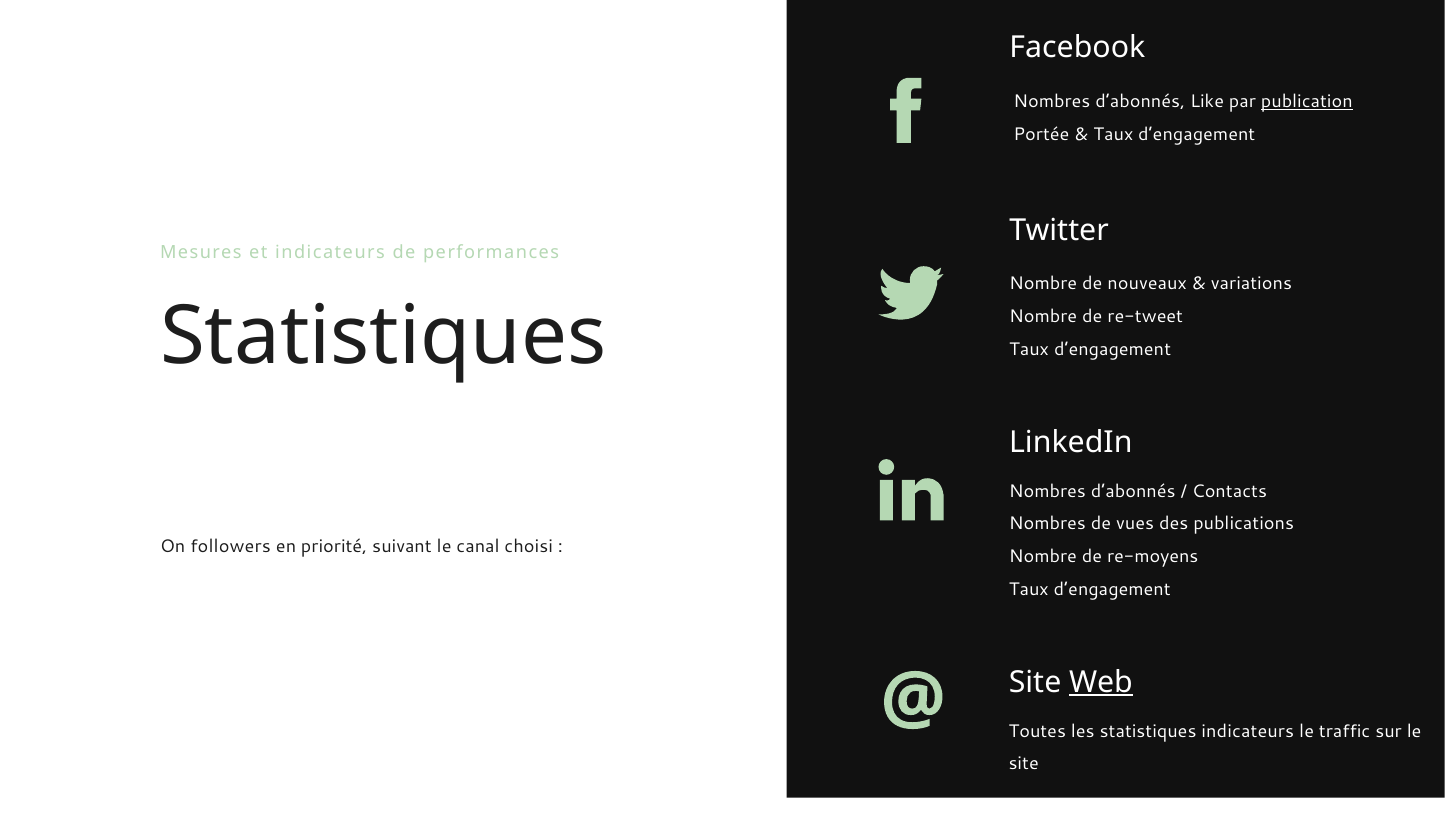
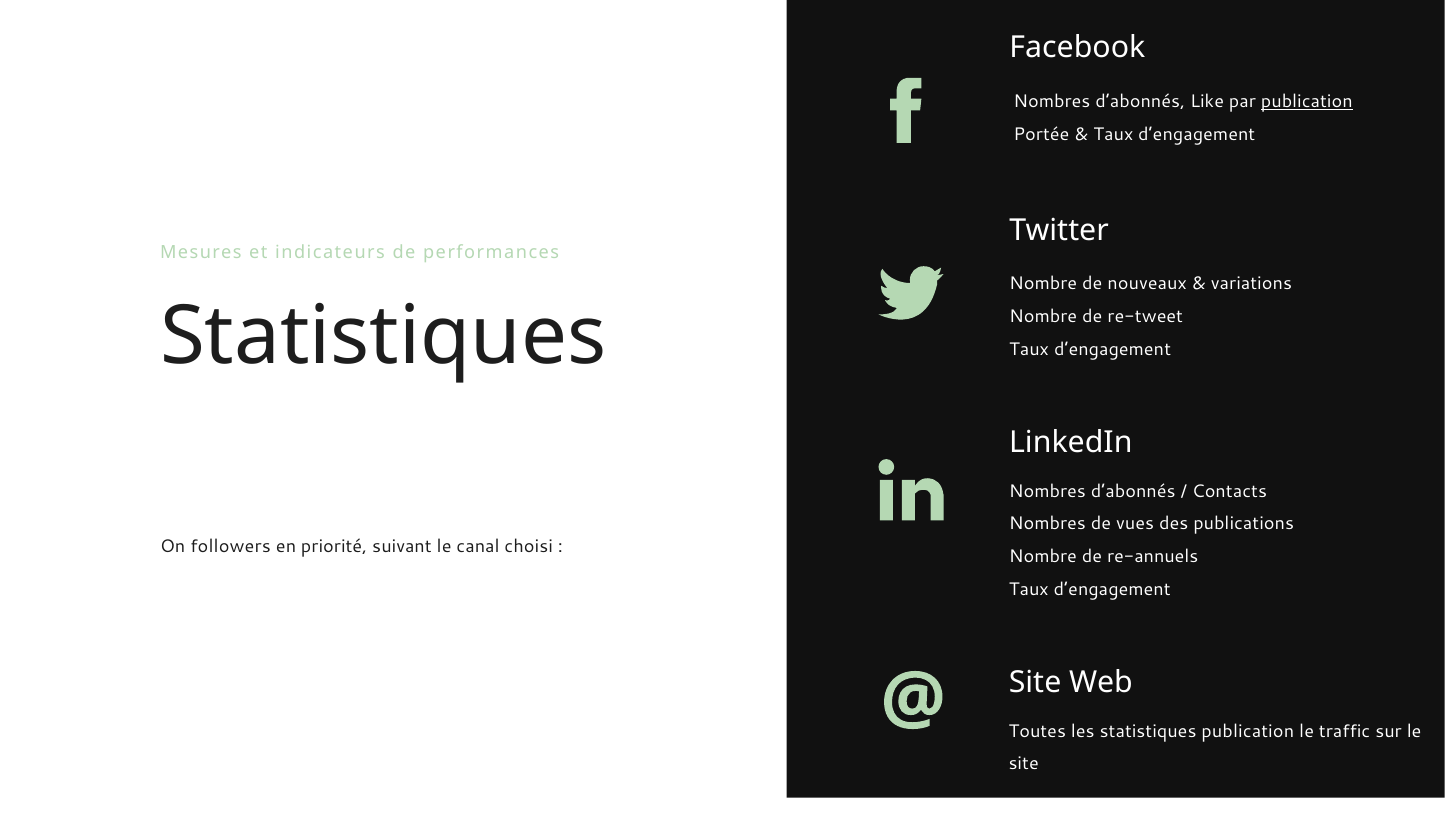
re-moyens: re-moyens -> re-annuels
Web underline: present -> none
statistiques indicateurs: indicateurs -> publication
